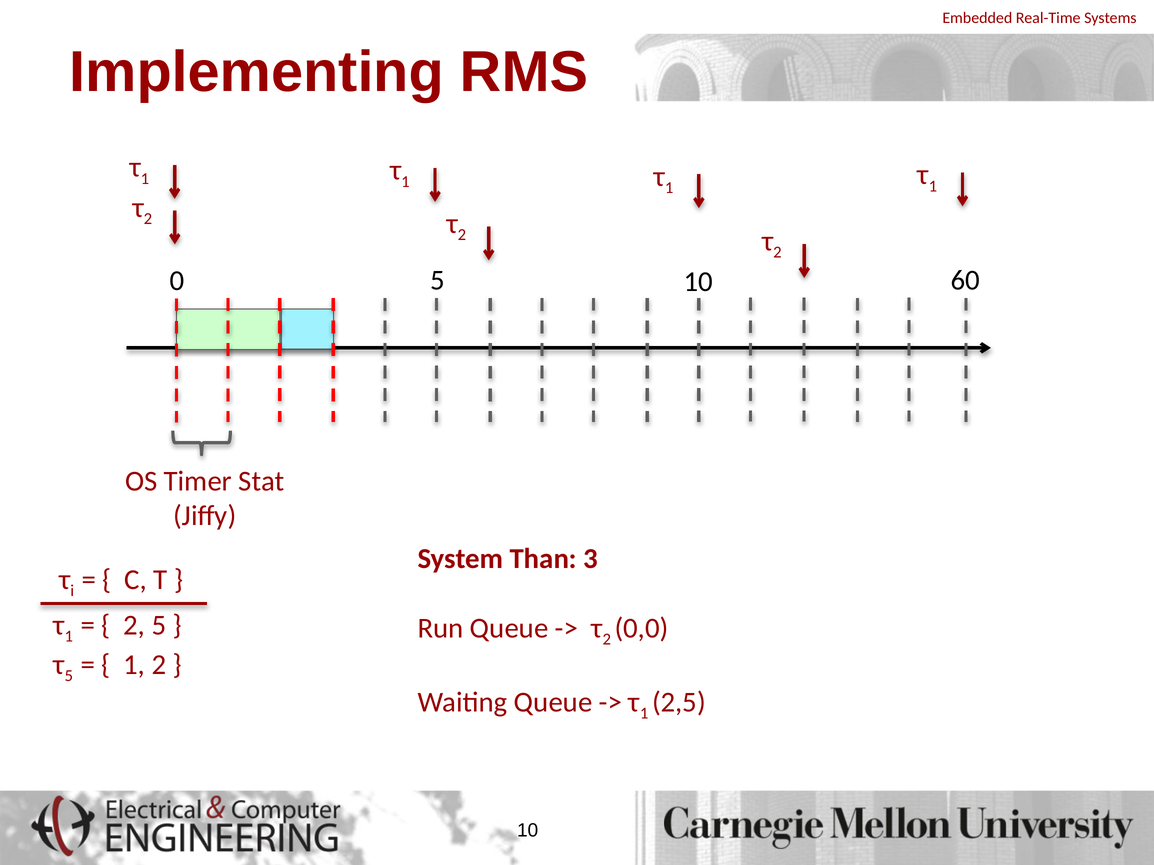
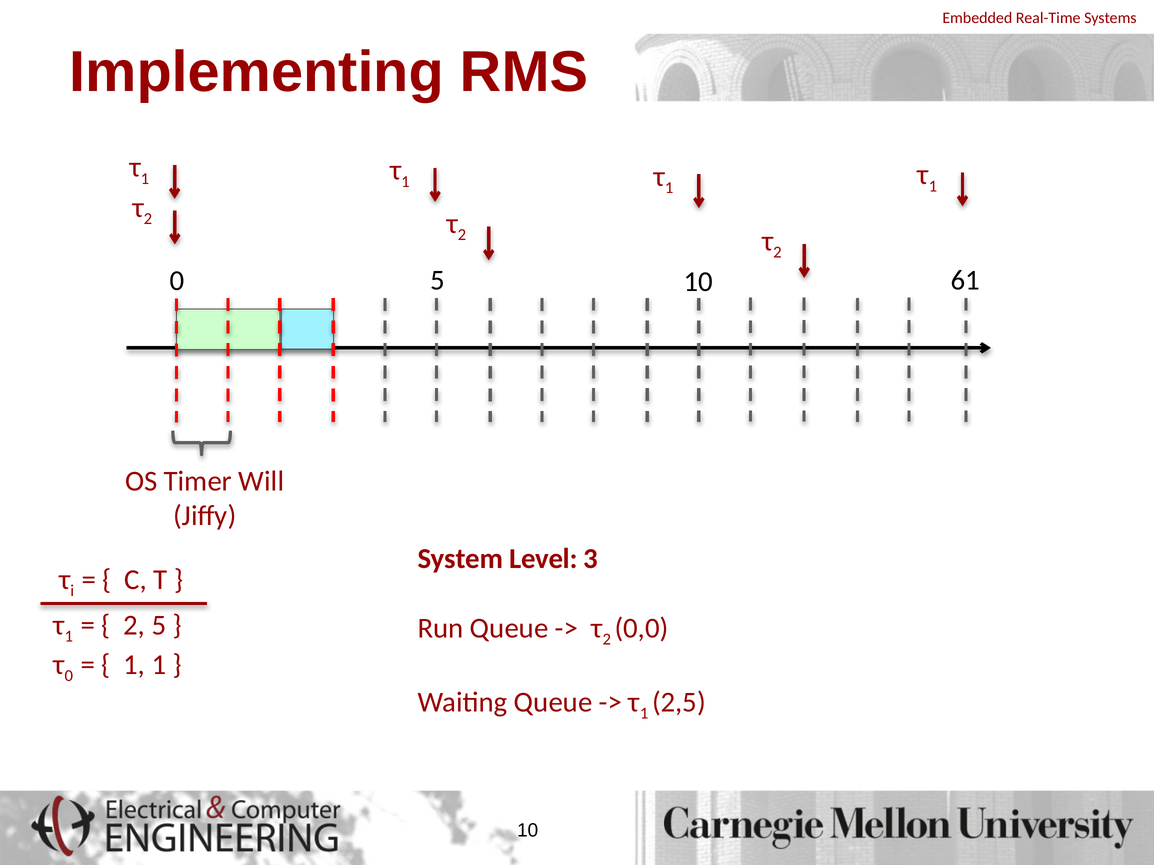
60: 60 -> 61
Stat: Stat -> Will
Than: Than -> Level
5 at (69, 676): 5 -> 0
1 2: 2 -> 1
